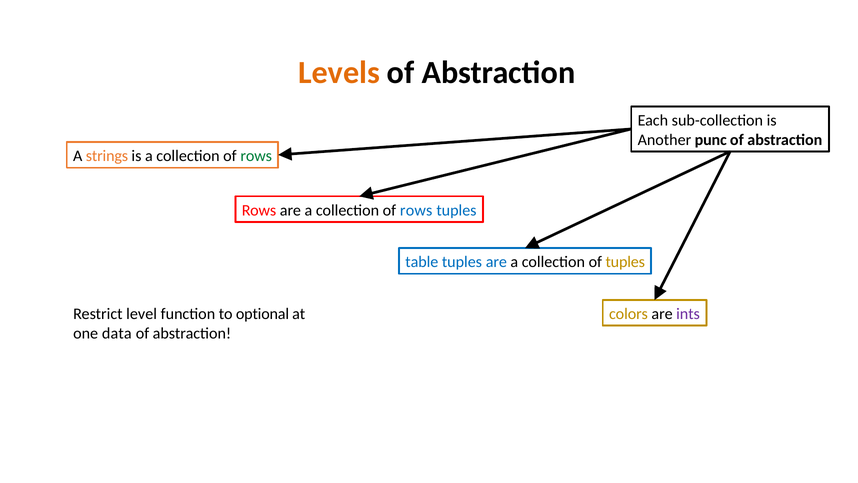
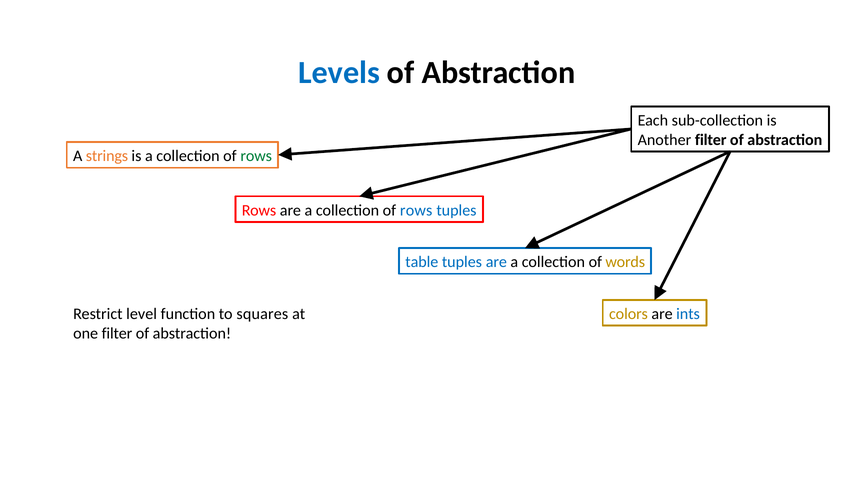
Levels colour: orange -> blue
Another punc: punc -> filter
of tuples: tuples -> words
optional: optional -> squares
ints colour: purple -> blue
one data: data -> filter
